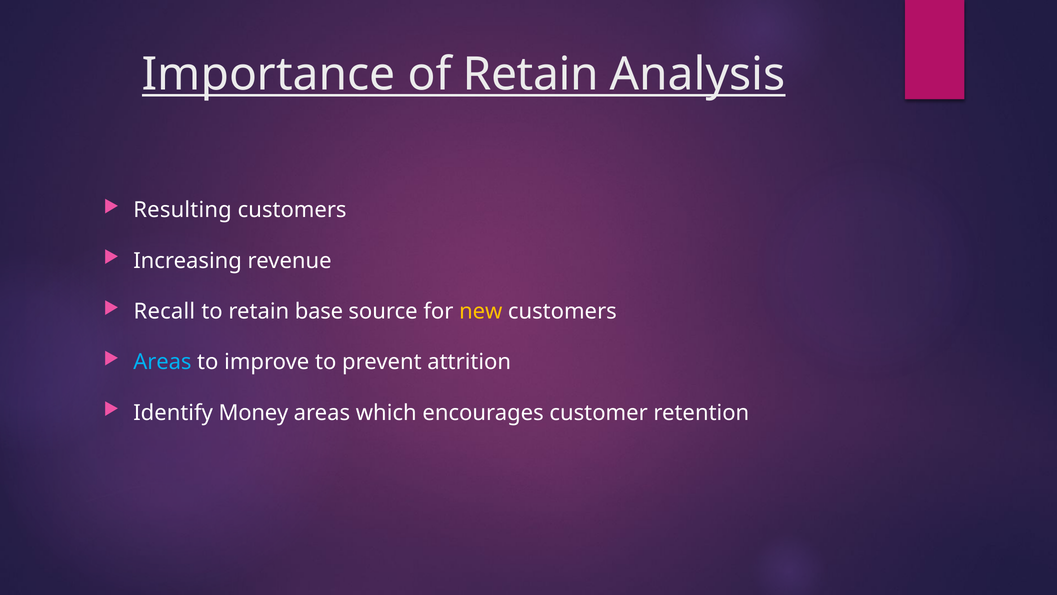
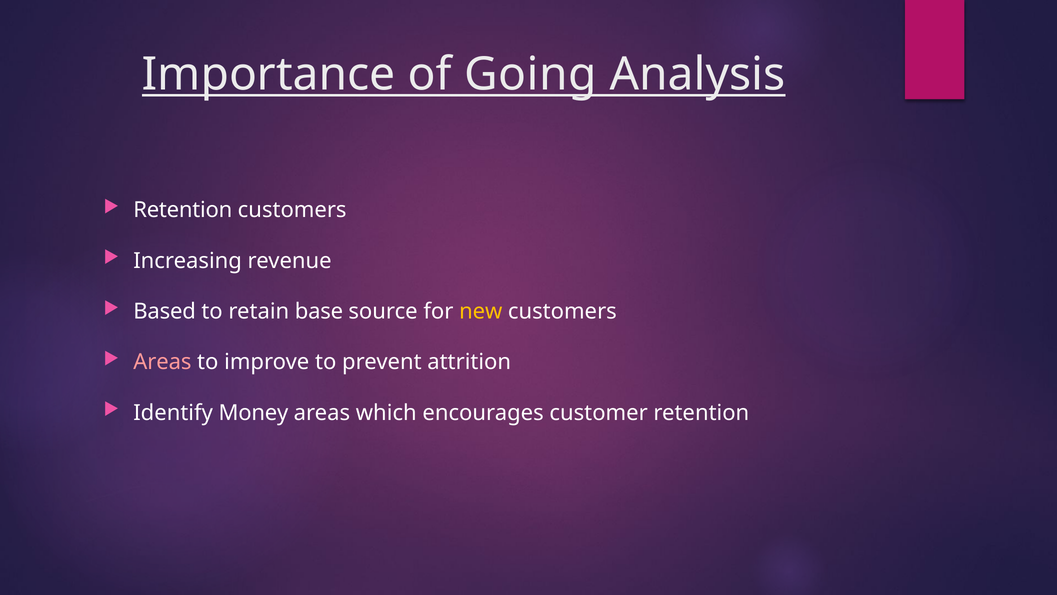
of Retain: Retain -> Going
Resulting at (183, 210): Resulting -> Retention
Recall: Recall -> Based
Areas at (162, 362) colour: light blue -> pink
